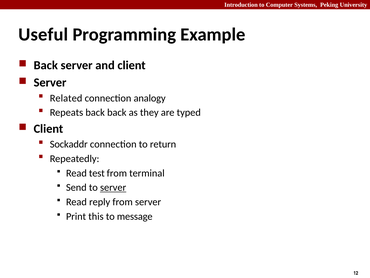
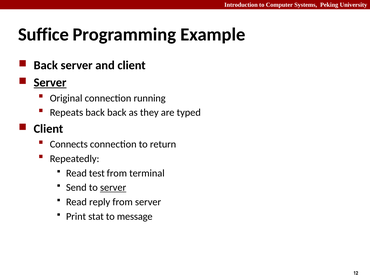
Useful: Useful -> Suffice
Server at (50, 82) underline: none -> present
Related: Related -> Original
analogy: analogy -> running
Sockaddr: Sockaddr -> Connects
this: this -> stat
